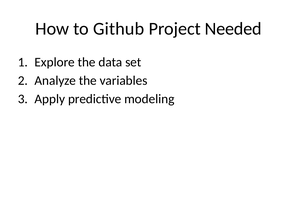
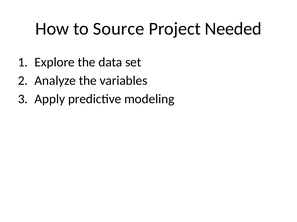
Github: Github -> Source
